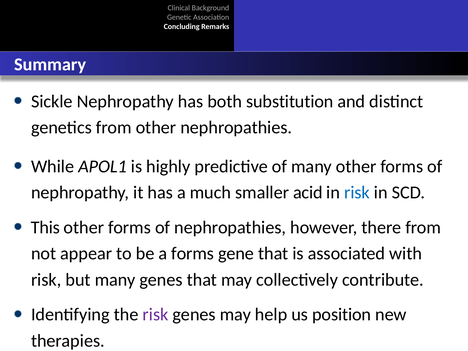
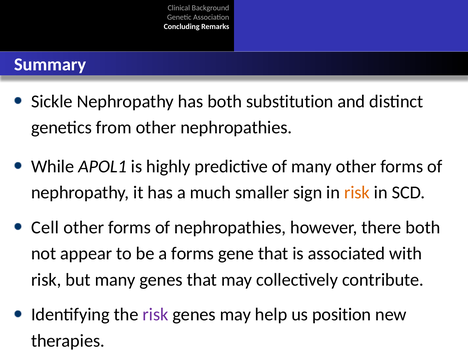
acid: acid -> sign
risk at (357, 193) colour: blue -> orange
This: This -> Cell
there from: from -> both
